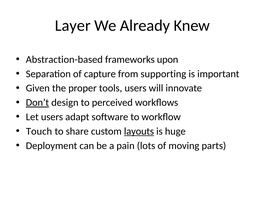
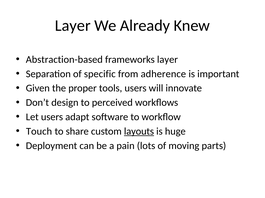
frameworks upon: upon -> layer
capture: capture -> specific
supporting: supporting -> adherence
Don’t underline: present -> none
